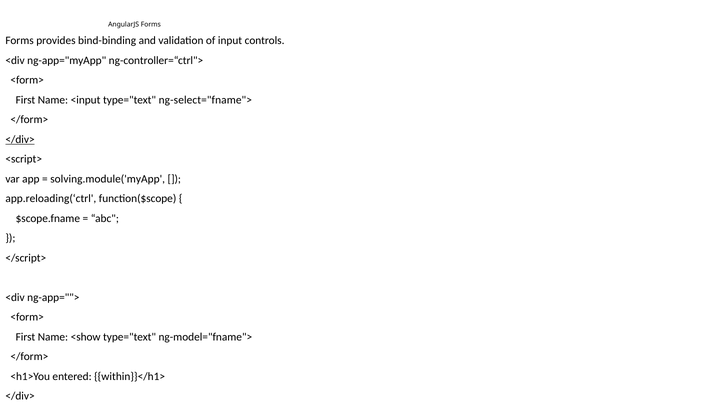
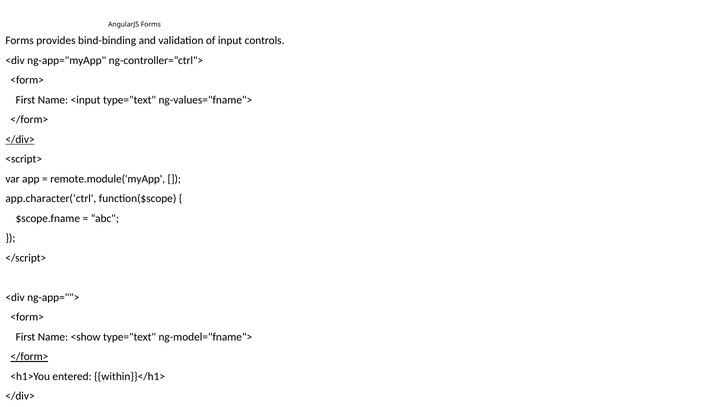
ng-select="fname">: ng-select="fname"> -> ng-values="fname">
solving.module('myApp: solving.module('myApp -> remote.module('myApp
app.reloading(‘ctrl: app.reloading(‘ctrl -> app.character(‘ctrl
</form> at (29, 357) underline: none -> present
